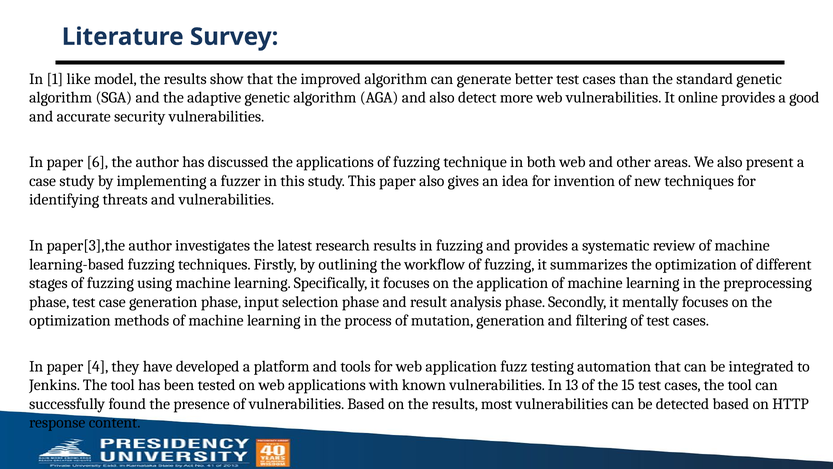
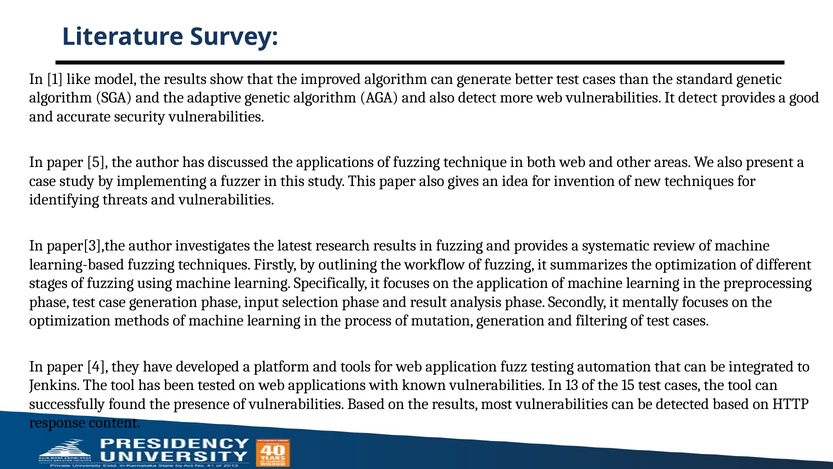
It online: online -> detect
6: 6 -> 5
